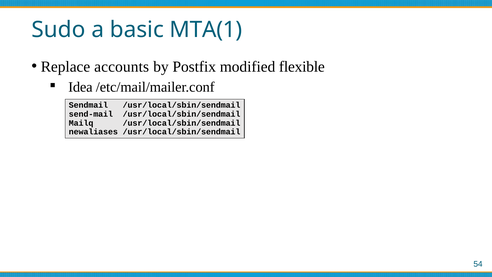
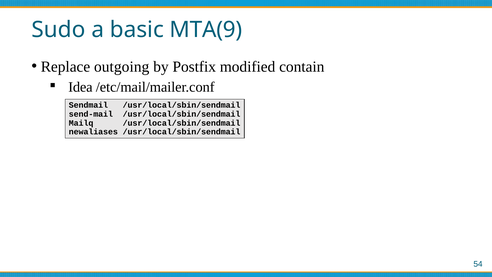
MTA(1: MTA(1 -> MTA(9
accounts: accounts -> outgoing
flexible: flexible -> contain
